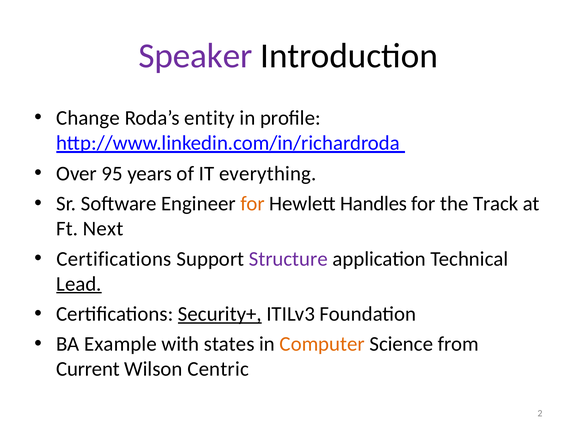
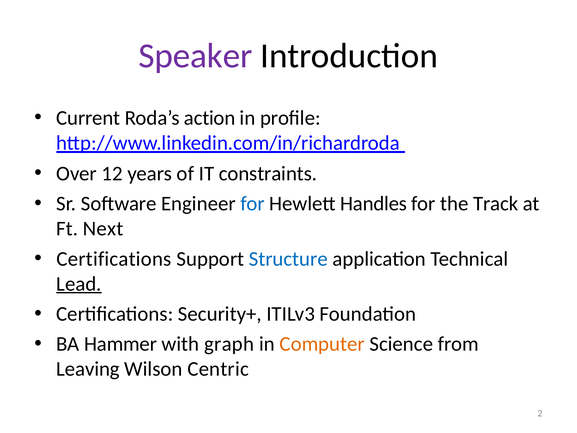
Change: Change -> Current
entity: entity -> action
95: 95 -> 12
everything: everything -> constraints
for at (253, 204) colour: orange -> blue
Structure colour: purple -> blue
Security+ underline: present -> none
Example: Example -> Hammer
states: states -> graph
Current: Current -> Leaving
